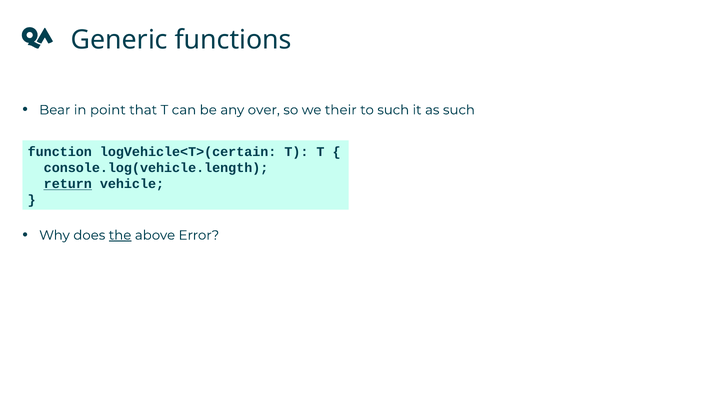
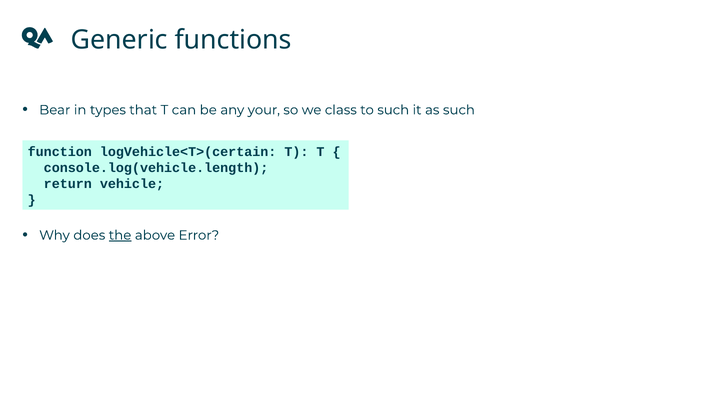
point: point -> types
over: over -> your
their: their -> class
return underline: present -> none
